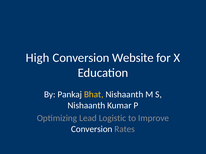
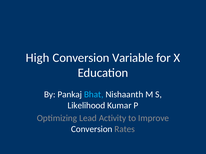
Website: Website -> Variable
Bhat colour: yellow -> light blue
Nishaanth at (86, 106): Nishaanth -> Likelihood
Logistic: Logistic -> Activity
